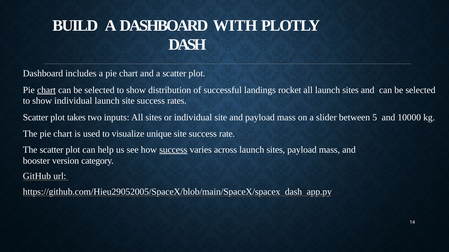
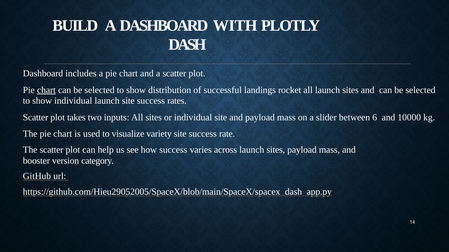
5: 5 -> 6
unique: unique -> variety
success at (173, 150) underline: present -> none
